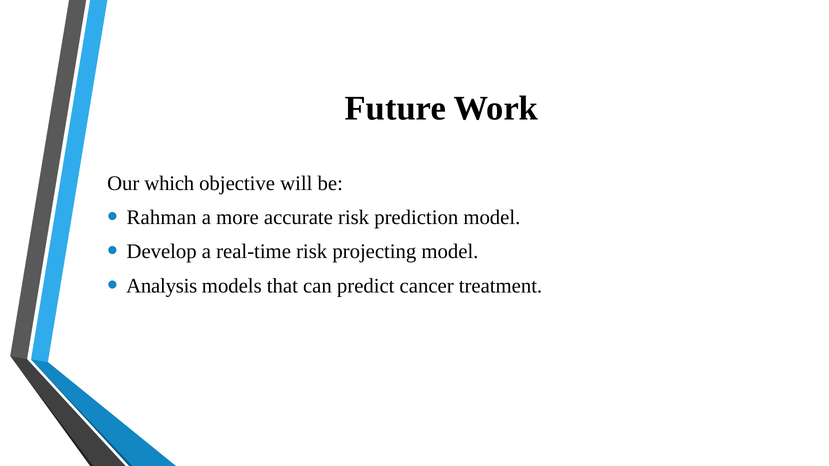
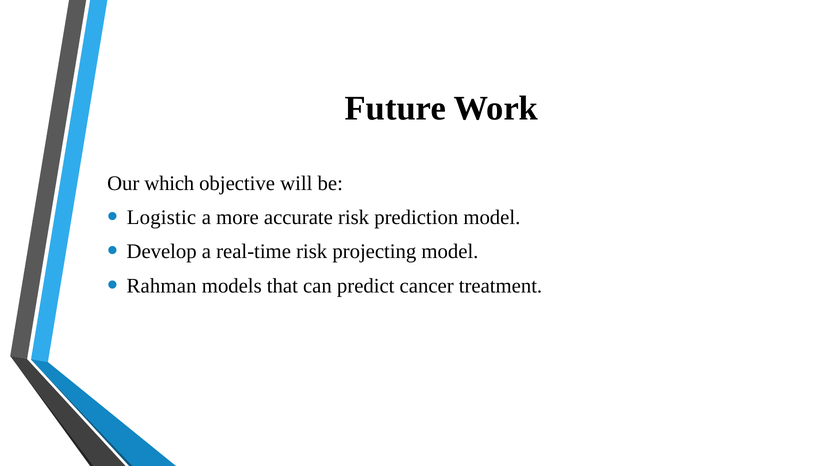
Rahman: Rahman -> Logistic
Analysis: Analysis -> Rahman
